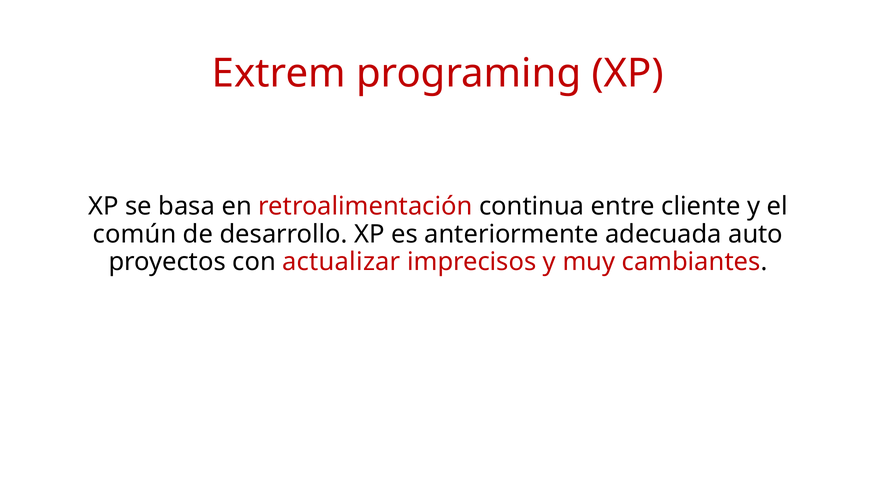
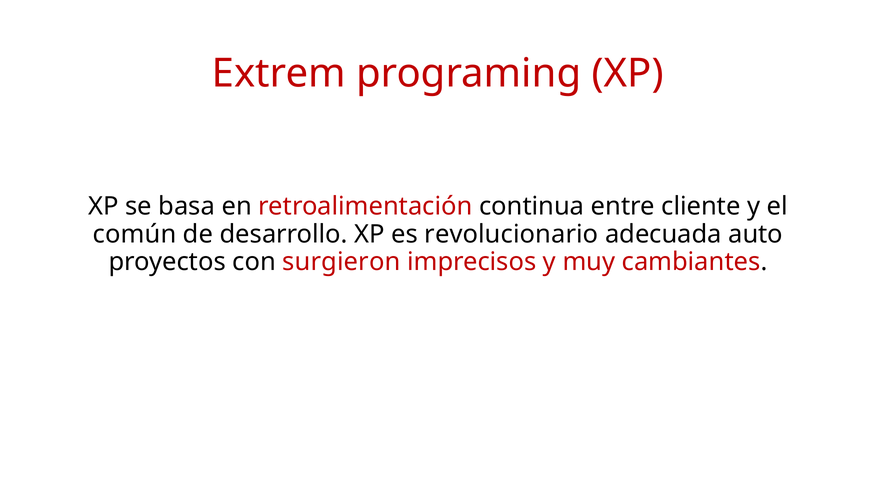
anteriormente: anteriormente -> revolucionario
actualizar: actualizar -> surgieron
